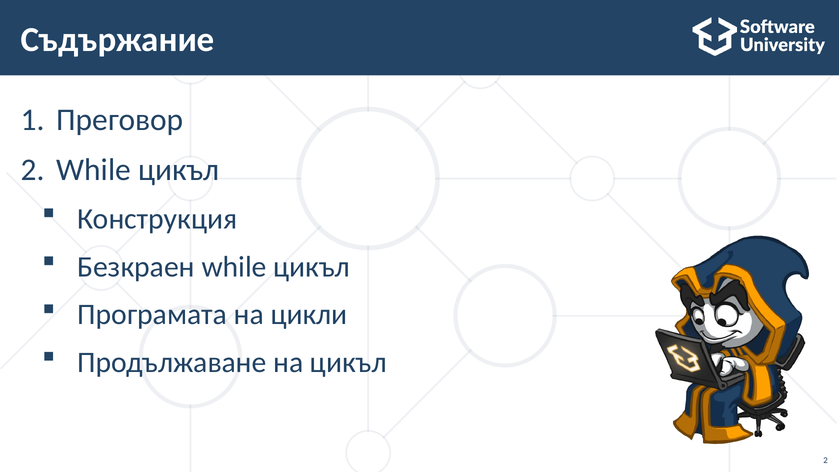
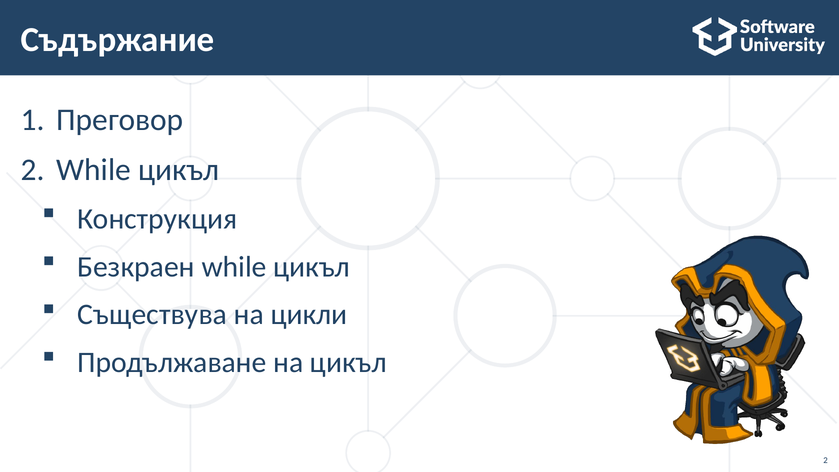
Програмата: Програмата -> Съществува
